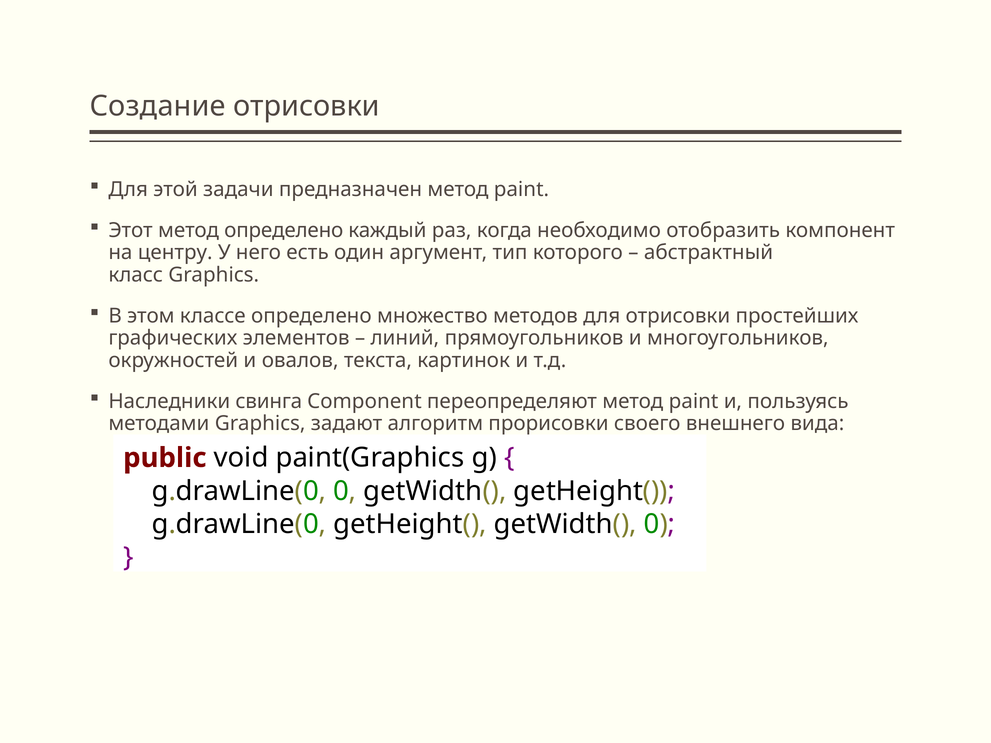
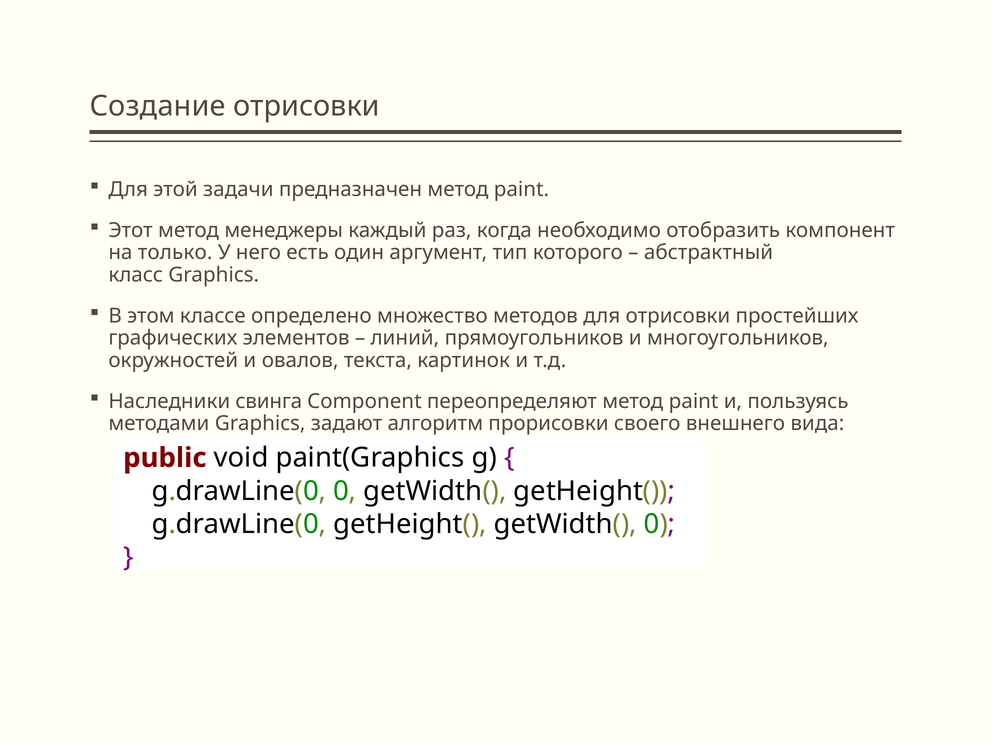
метод определено: определено -> менеджеры
центру: центру -> только
